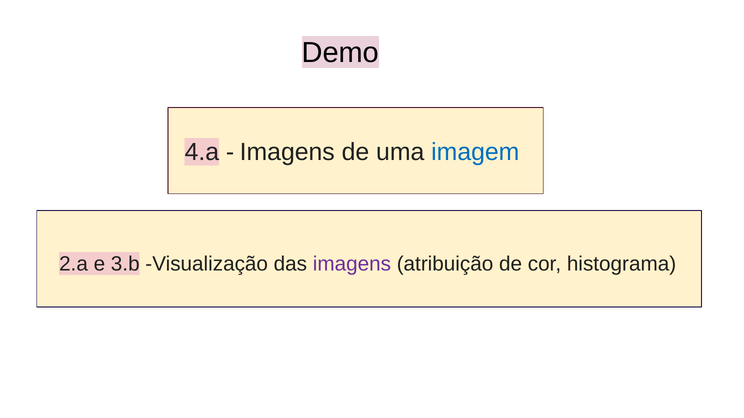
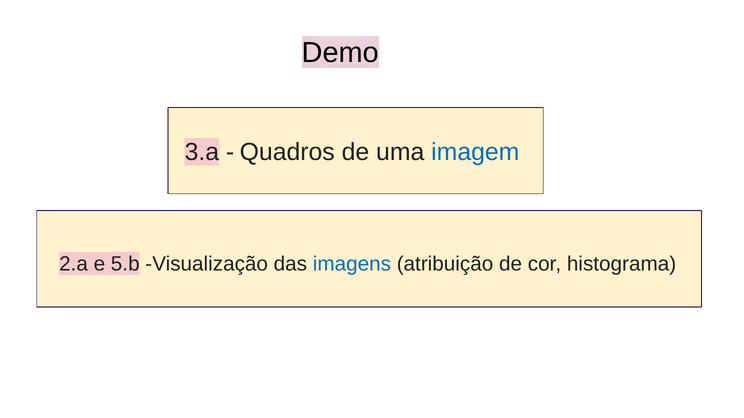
4.a: 4.a -> 3.a
Imagens at (287, 152): Imagens -> Quadros
3.b: 3.b -> 5.b
imagens at (352, 264) colour: purple -> blue
